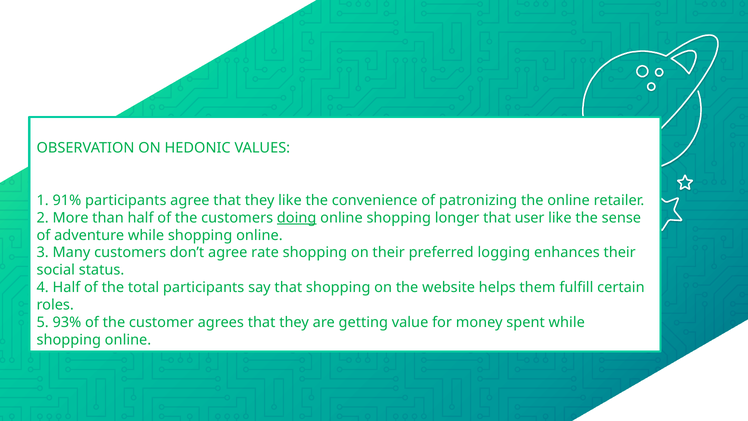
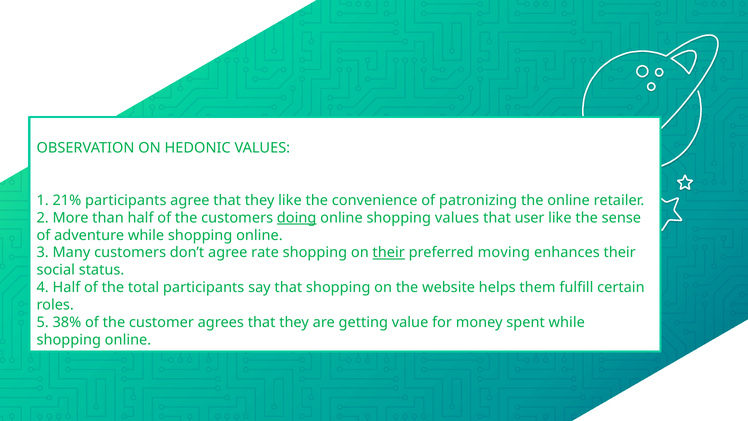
91%: 91% -> 21%
shopping longer: longer -> values
their at (389, 253) underline: none -> present
logging: logging -> moving
93%: 93% -> 38%
